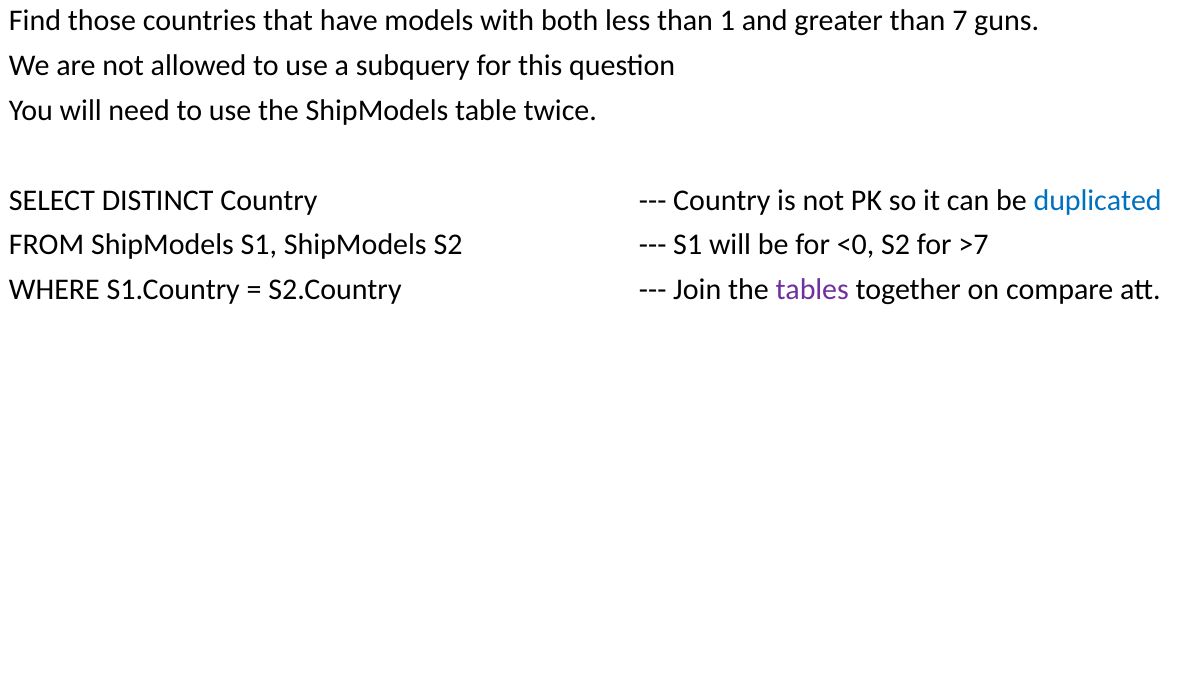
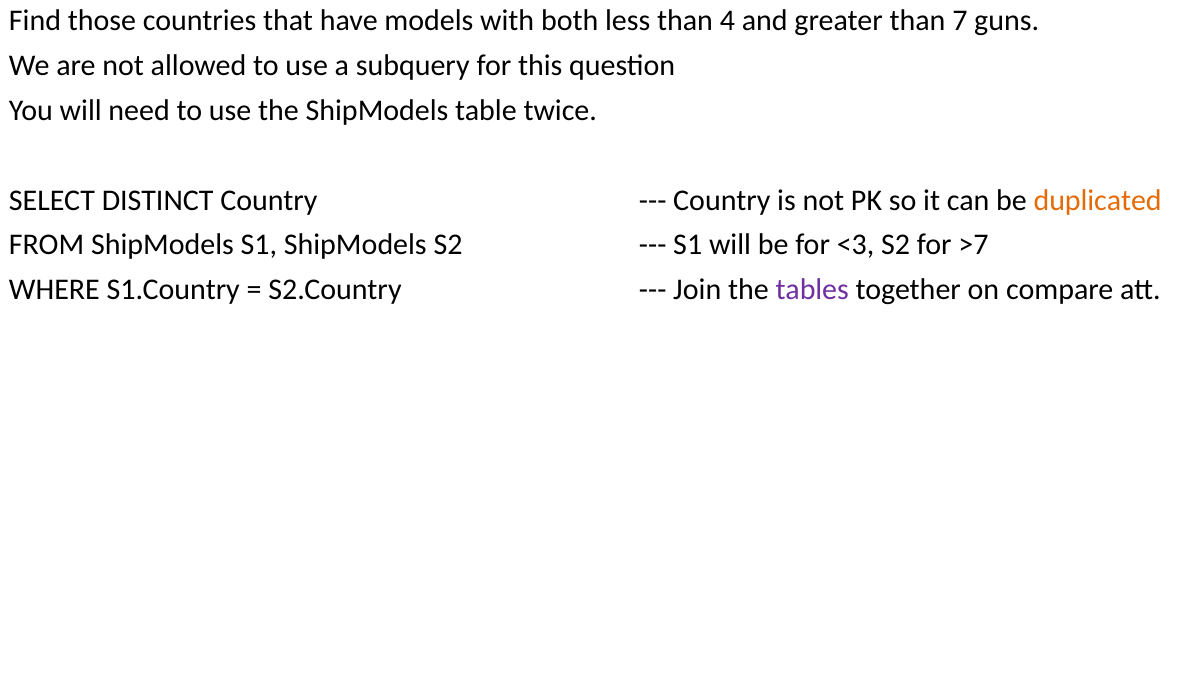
1: 1 -> 4
duplicated colour: blue -> orange
<0: <0 -> <3
